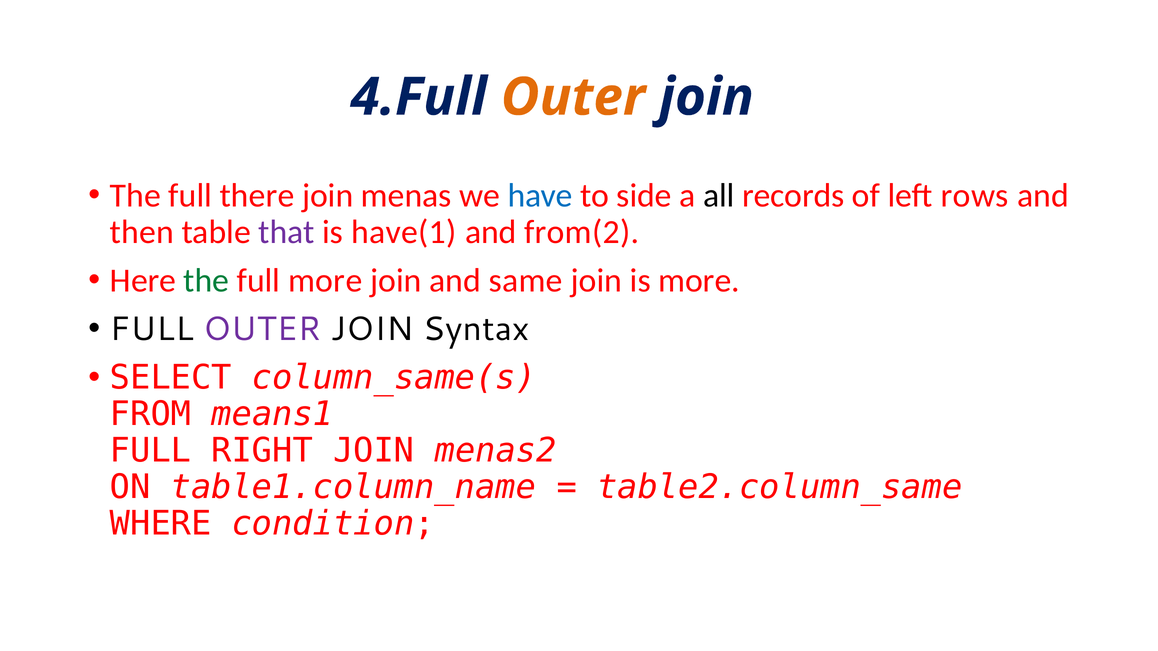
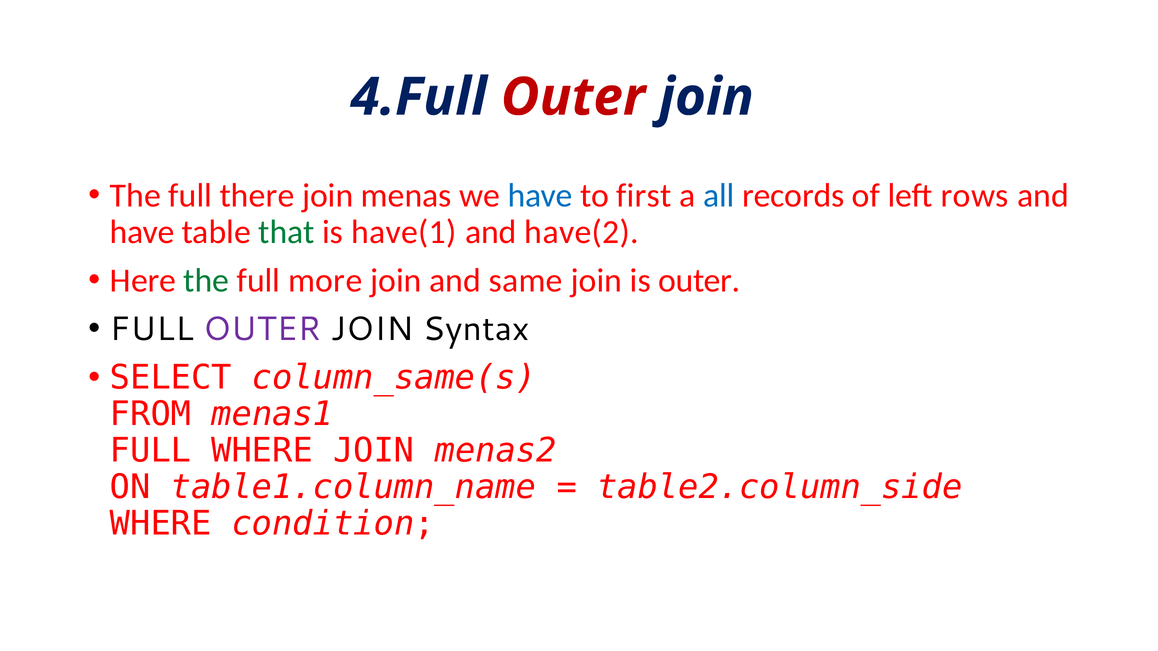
Outer at (573, 97) colour: orange -> red
side: side -> first
all colour: black -> blue
then at (142, 232): then -> have
that colour: purple -> green
from(2: from(2 -> have(2
is more: more -> outer
means1: means1 -> menas1
FULL RIGHT: RIGHT -> WHERE
table2.column_same: table2.column_same -> table2.column_side
